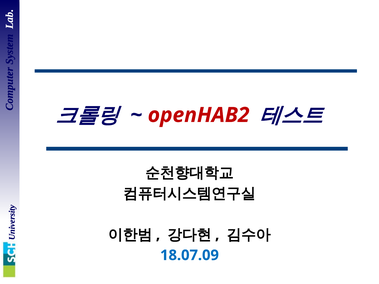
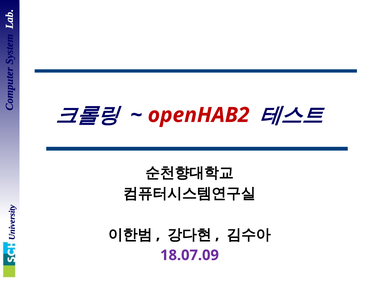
18.07.09 colour: blue -> purple
